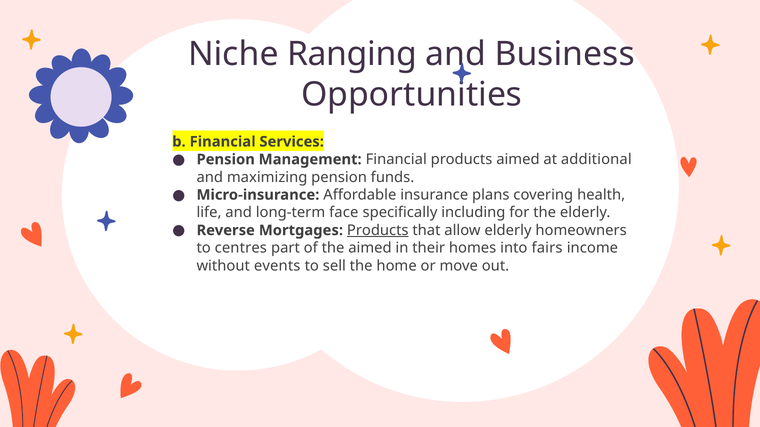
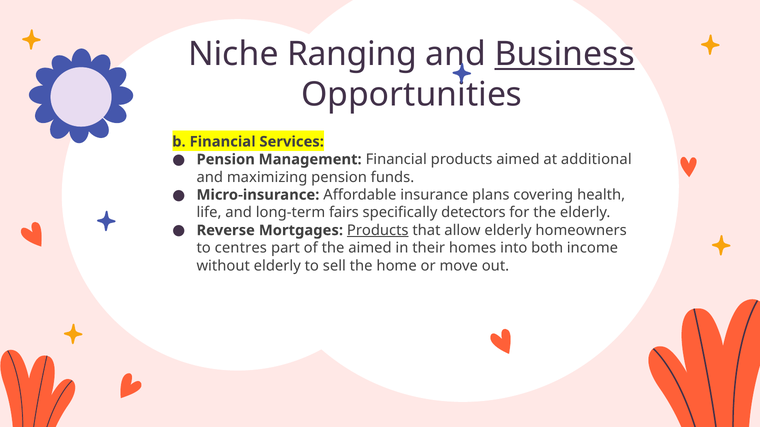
Business underline: none -> present
face: face -> fairs
including: including -> detectors
fairs: fairs -> both
without events: events -> elderly
